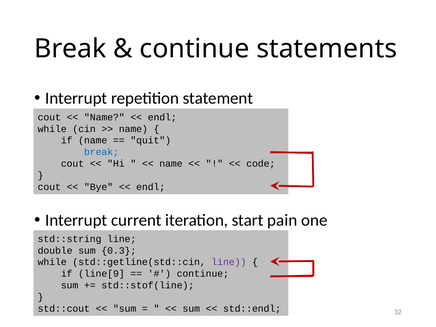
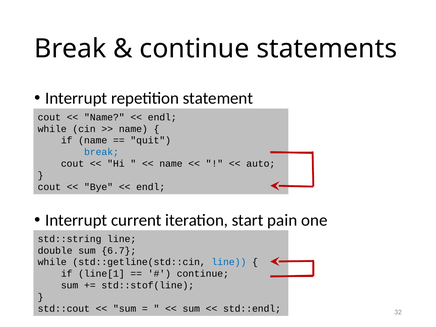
code: code -> auto
0.3: 0.3 -> 6.7
line at (229, 262) colour: purple -> blue
line[9: line[9 -> line[1
